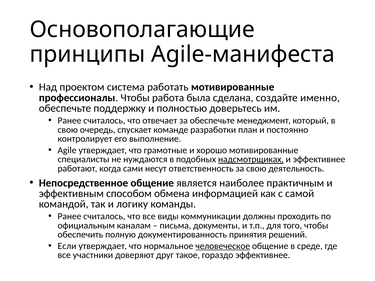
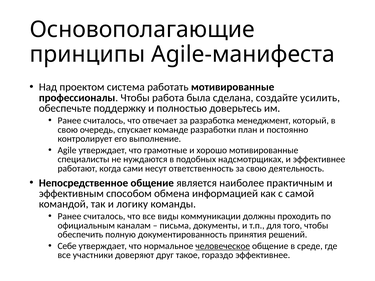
именно: именно -> усилить
за обеспечьте: обеспечьте -> разработка
надсмотрщиках underline: present -> none
Если: Если -> Себе
